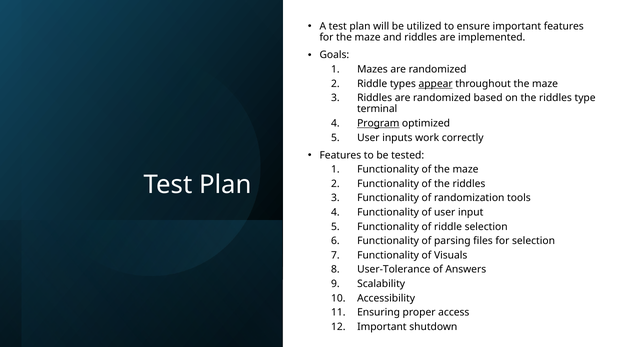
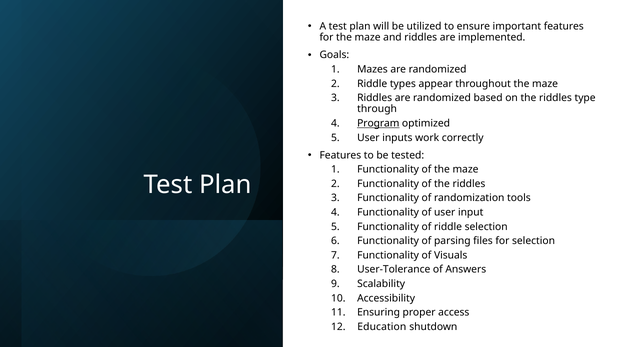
appear underline: present -> none
terminal: terminal -> through
Important at (382, 327): Important -> Education
